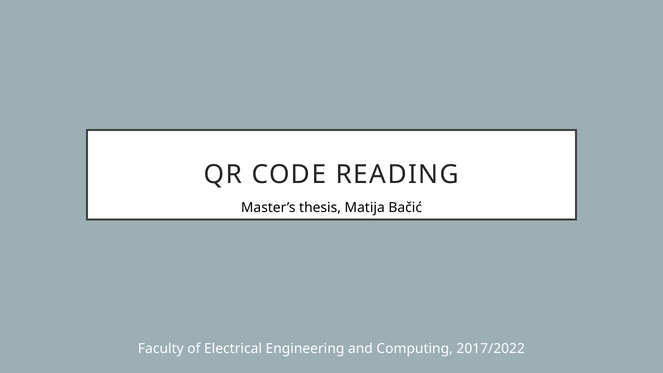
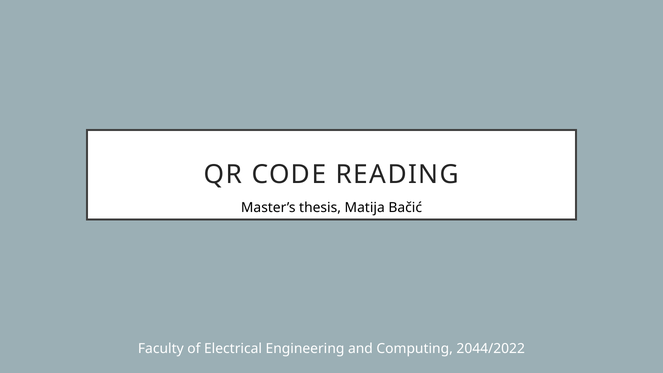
2017/2022: 2017/2022 -> 2044/2022
